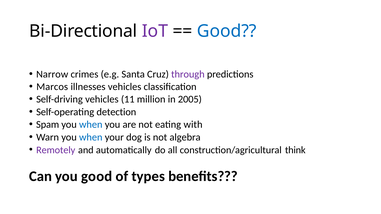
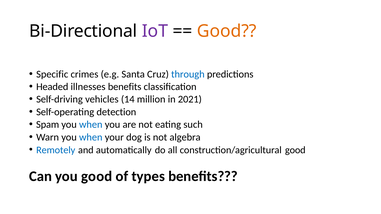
Good at (227, 31) colour: blue -> orange
Narrow: Narrow -> Specific
through colour: purple -> blue
Marcos: Marcos -> Headed
illnesses vehicles: vehicles -> benefits
11: 11 -> 14
2005: 2005 -> 2021
with: with -> such
Remotely colour: purple -> blue
construction/agricultural think: think -> good
